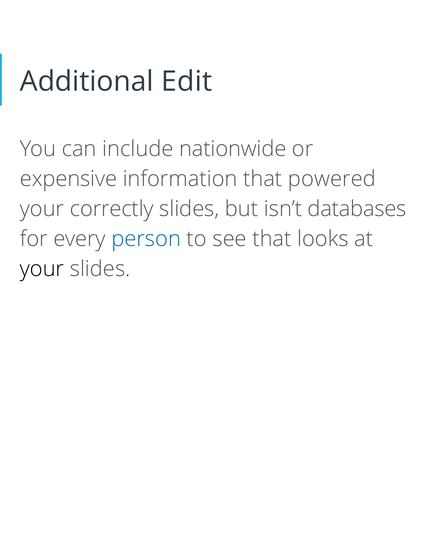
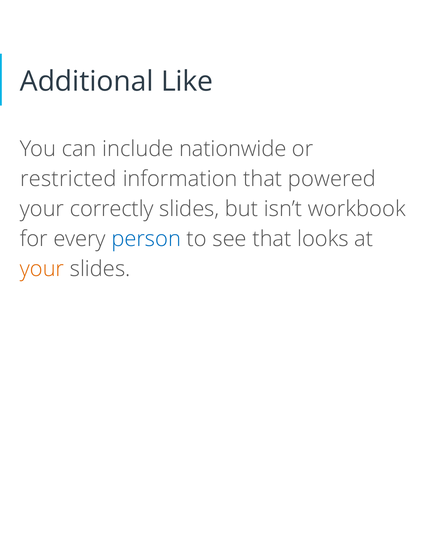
Edit: Edit -> Like
expensive: expensive -> restricted
databases: databases -> workbook
your at (42, 269) colour: black -> orange
